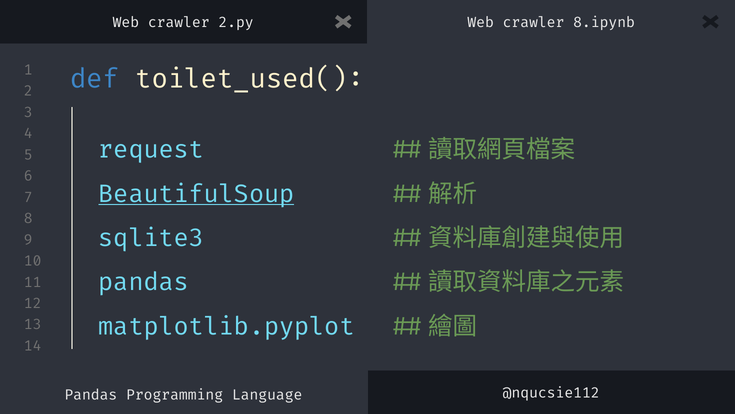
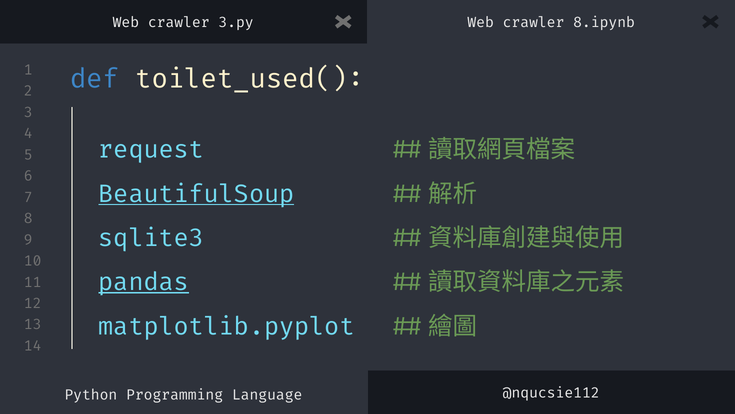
2.py: 2.py -> 3.py
pandas at (144, 282) underline: none -> present
Pandas at (91, 394): Pandas -> Python
